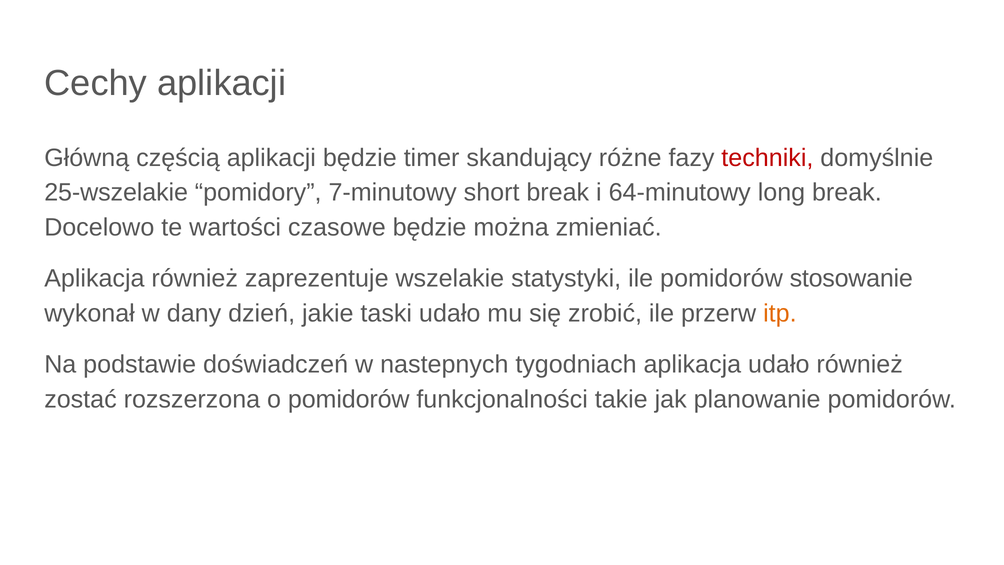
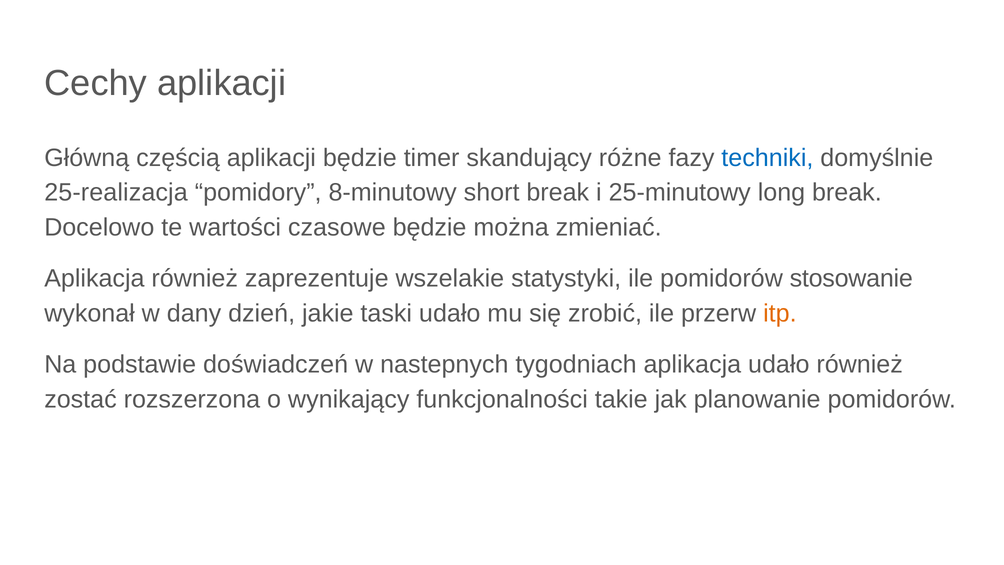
techniki colour: red -> blue
25-wszelakie: 25-wszelakie -> 25-realizacja
7-minutowy: 7-minutowy -> 8-minutowy
64-minutowy: 64-minutowy -> 25-minutowy
o pomidorów: pomidorów -> wynikający
